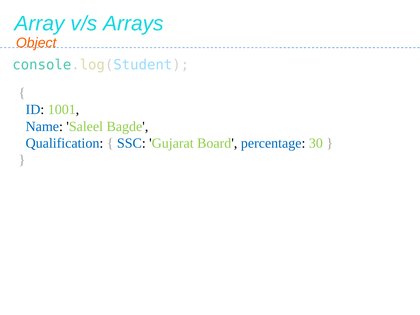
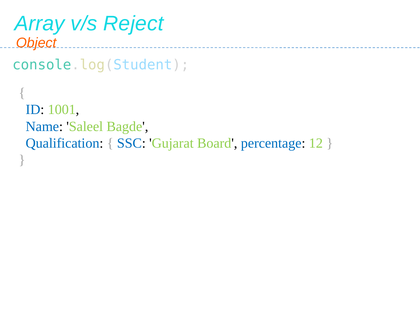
Arrays: Arrays -> Reject
30: 30 -> 12
